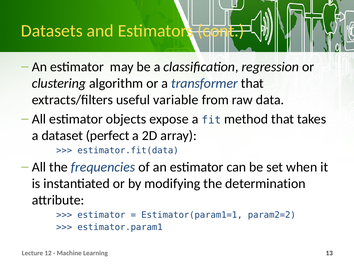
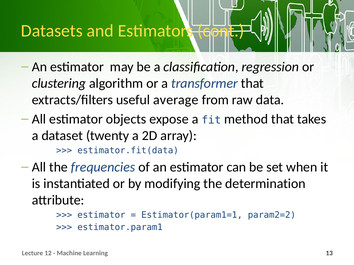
variable: variable -> average
perfect: perfect -> twenty
